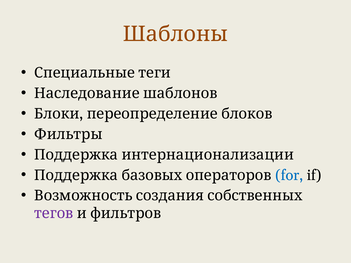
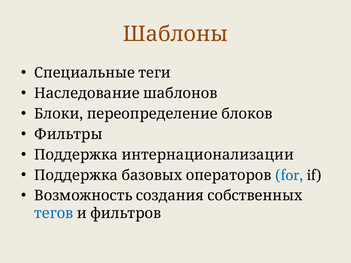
тегов colour: purple -> blue
